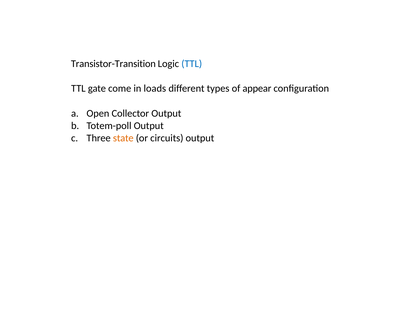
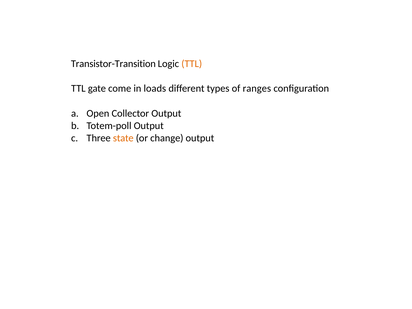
TTL at (192, 64) colour: blue -> orange
appear: appear -> ranges
circuits: circuits -> change
